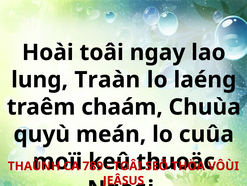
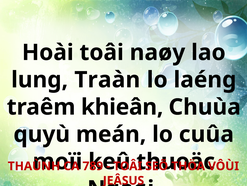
ngay: ngay -> naøy
chaám: chaám -> khieân
